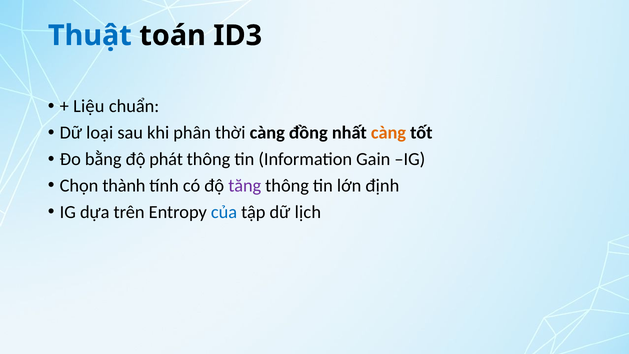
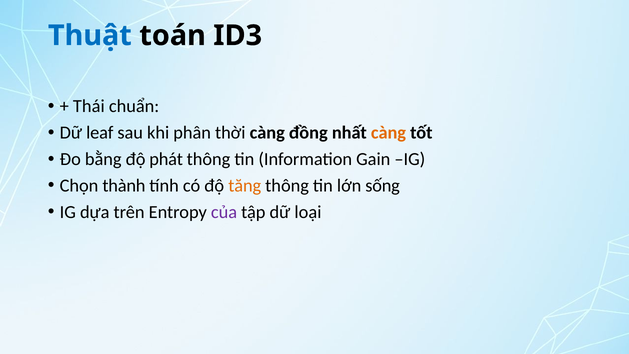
Liệu: Liệu -> Thái
loại: loại -> leaf
tăng colour: purple -> orange
định: định -> sống
của colour: blue -> purple
lịch: lịch -> loại
